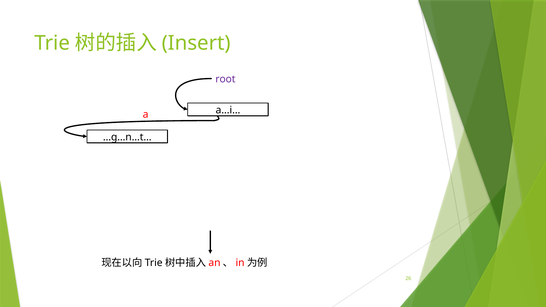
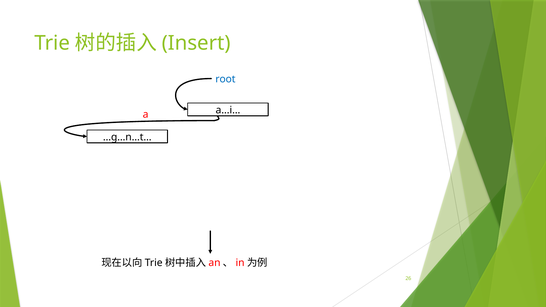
root colour: purple -> blue
